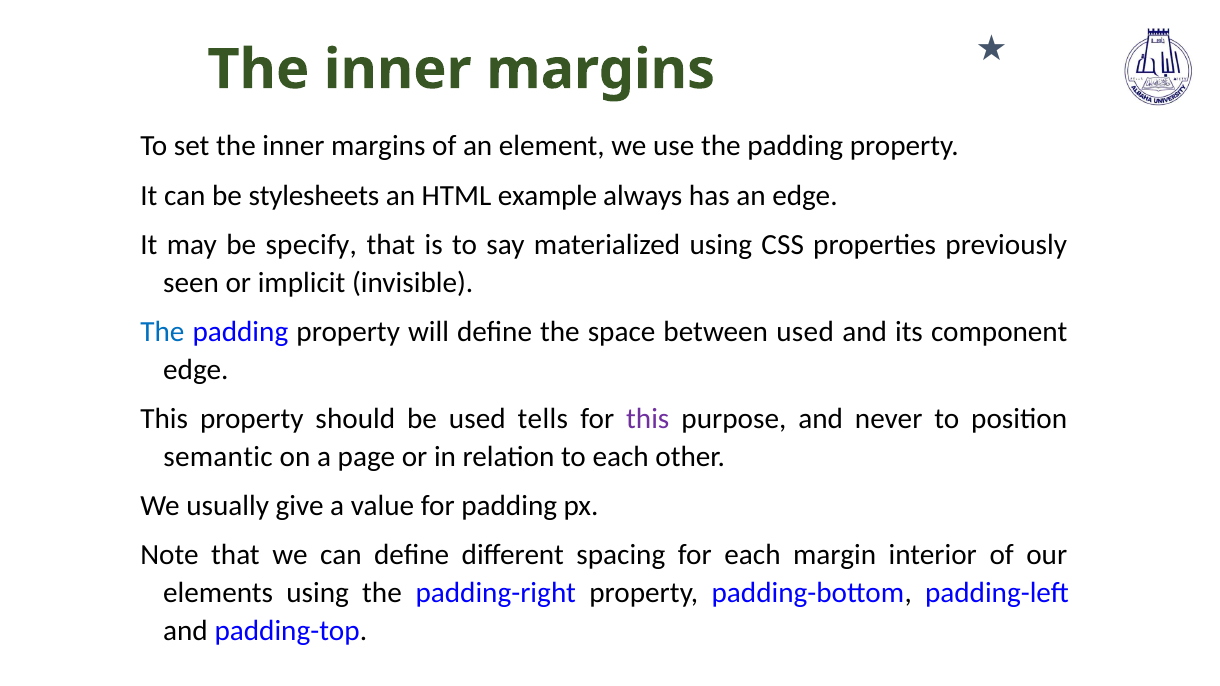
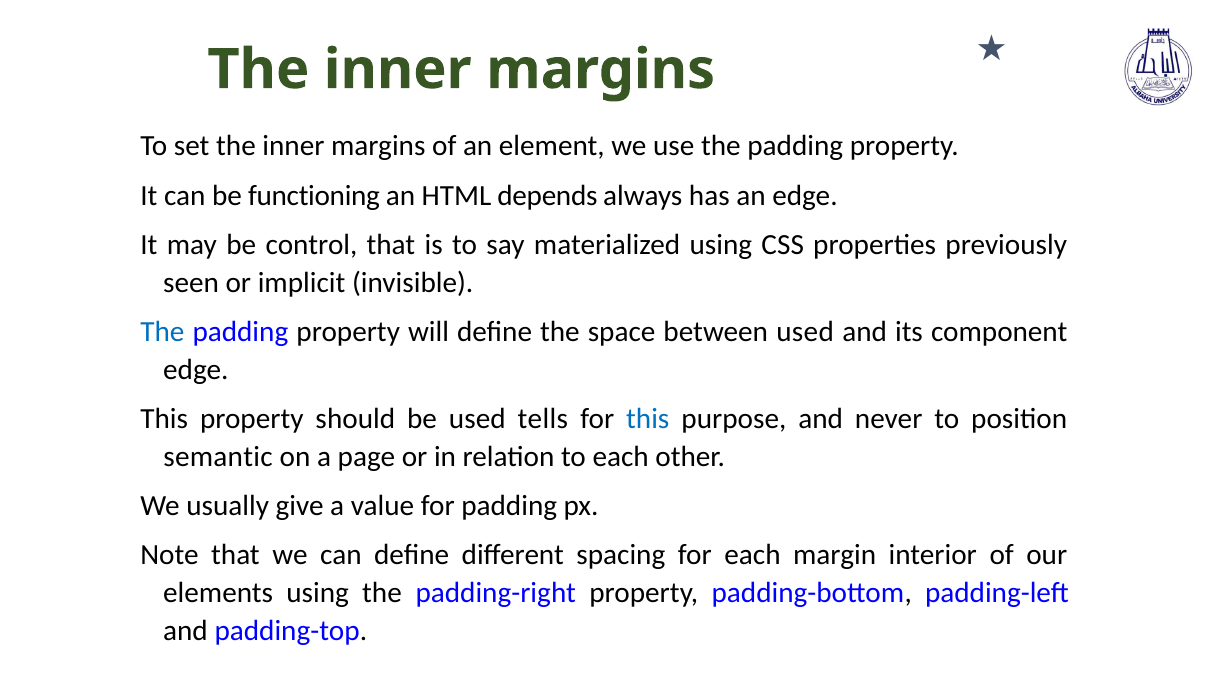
stylesheets: stylesheets -> functioning
example: example -> depends
specify: specify -> control
this at (648, 419) colour: purple -> blue
